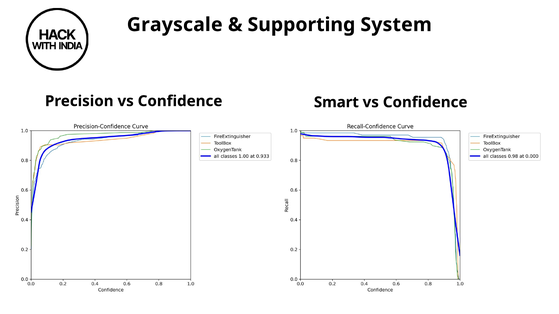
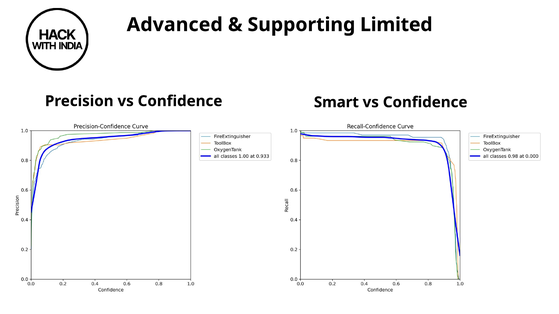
Grayscale: Grayscale -> Advanced
System: System -> Limited
